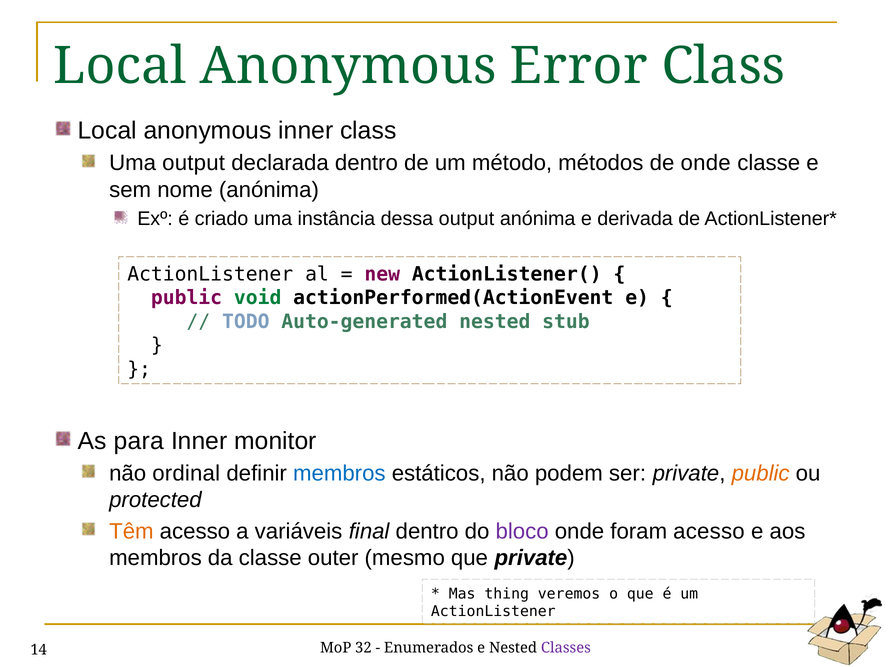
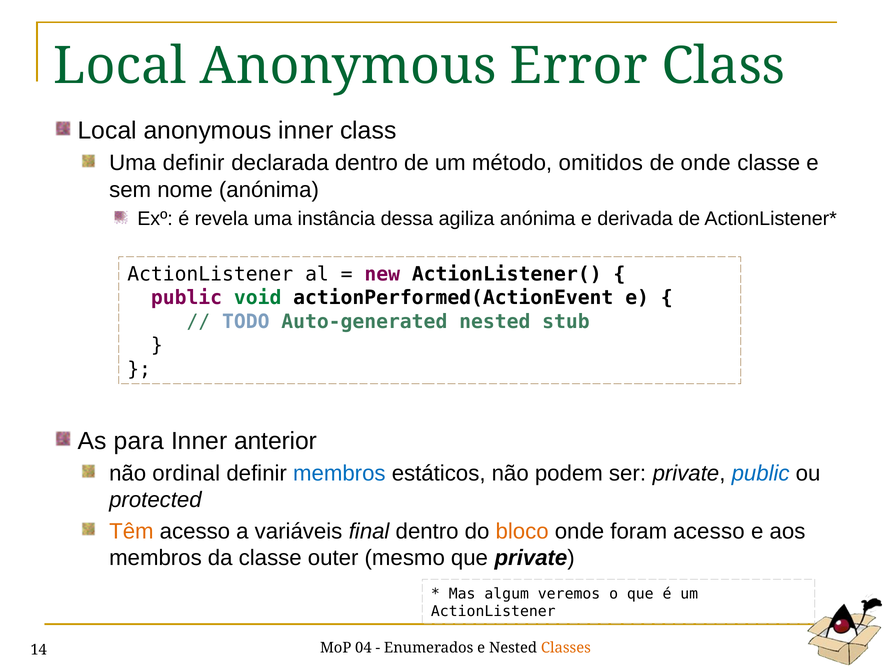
Uma output: output -> definir
métodos: métodos -> omitidos
criado: criado -> revela
dessa output: output -> agiliza
monitor: monitor -> anterior
public at (761, 473) colour: orange -> blue
bloco colour: purple -> orange
thing: thing -> algum
32: 32 -> 04
Classes colour: purple -> orange
